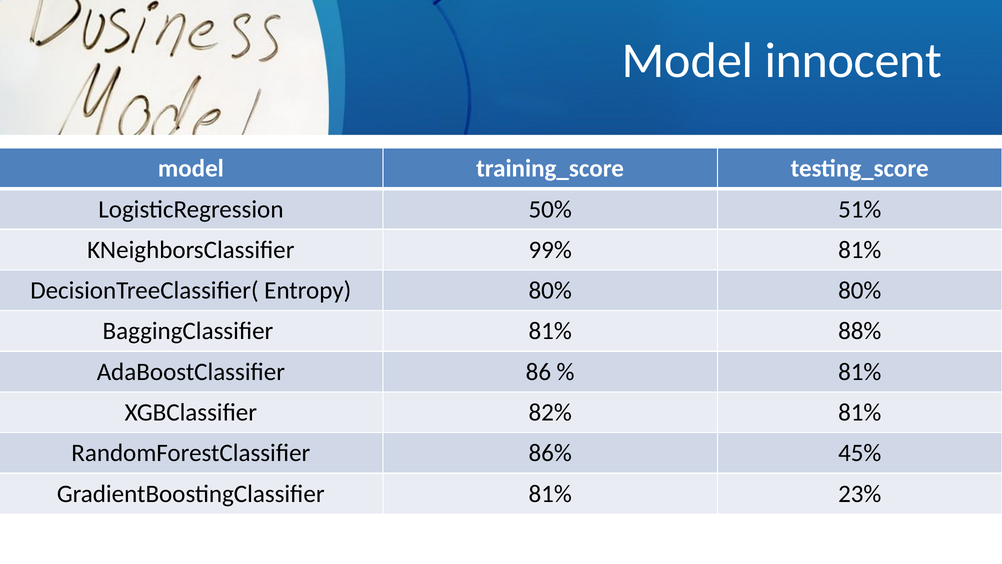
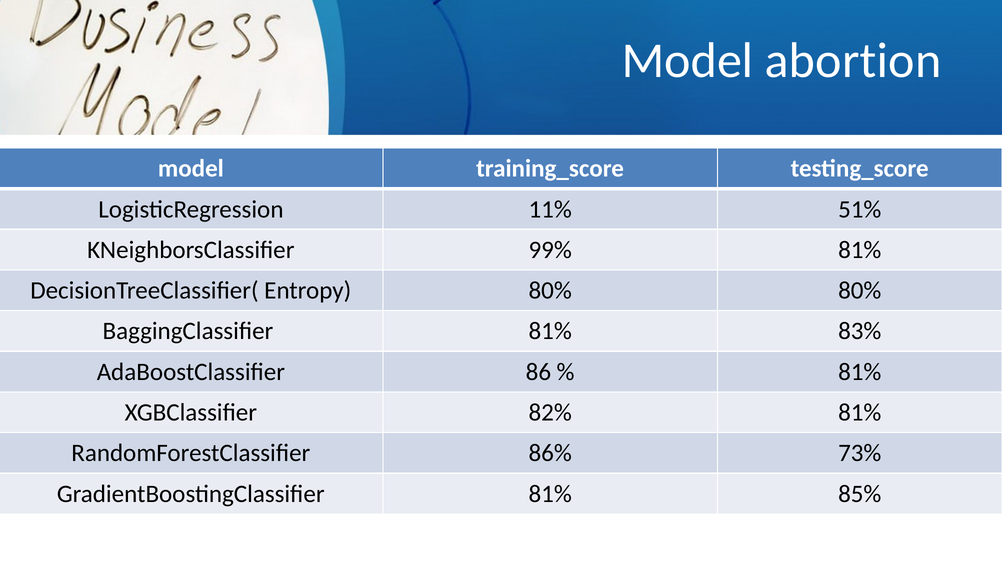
innocent: innocent -> abortion
50%: 50% -> 11%
88%: 88% -> 83%
45%: 45% -> 73%
23%: 23% -> 85%
